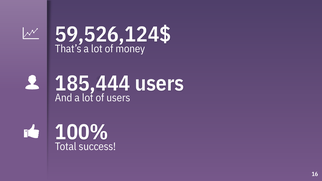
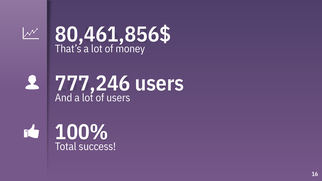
59,526,124$: 59,526,124$ -> 80,461,856$
185,444: 185,444 -> 777,246
